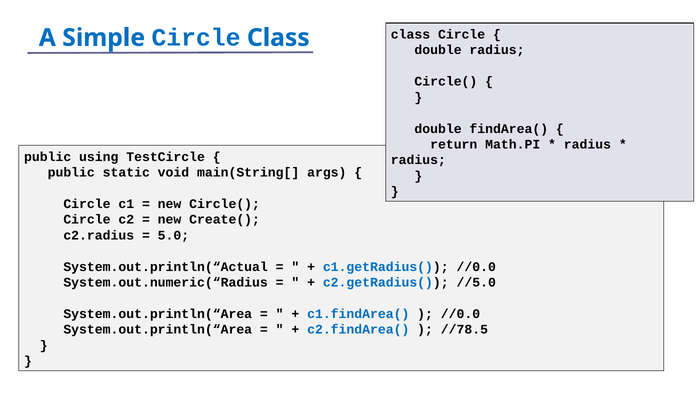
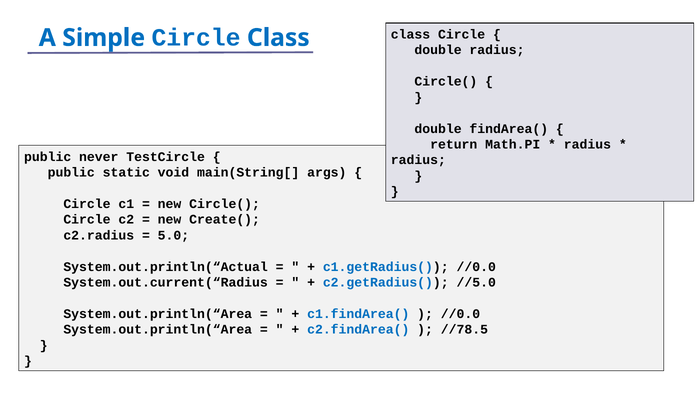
using: using -> never
System.out.numeric(“Radius: System.out.numeric(“Radius -> System.out.current(“Radius
